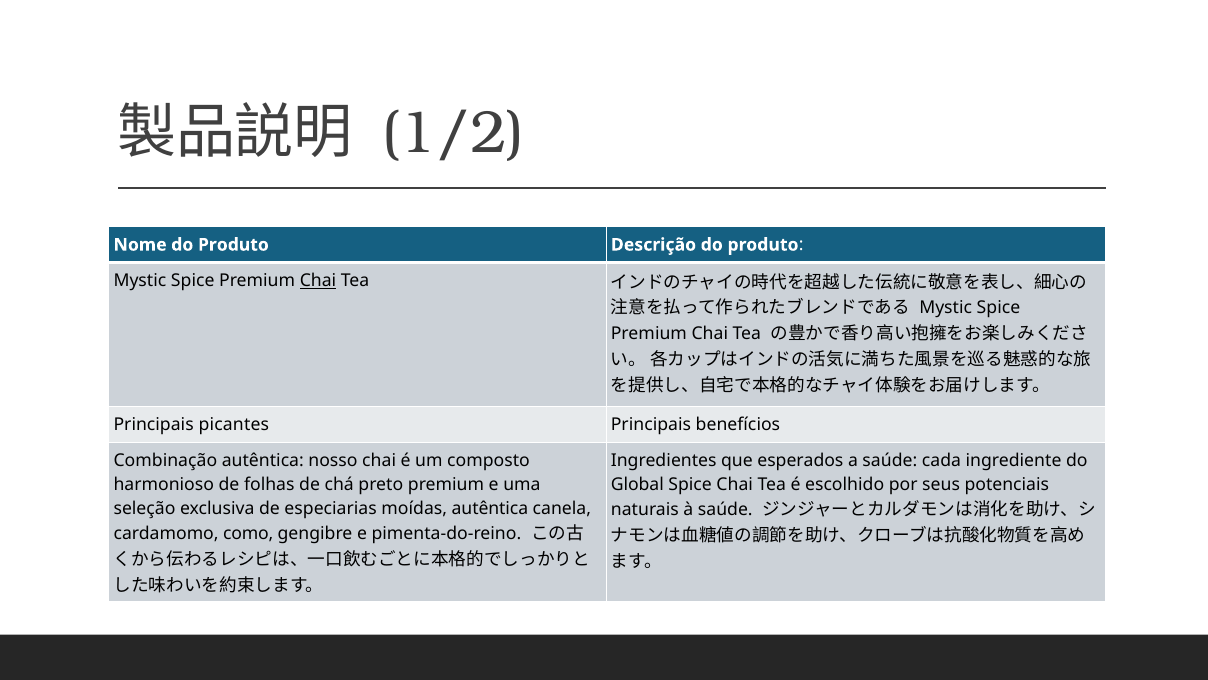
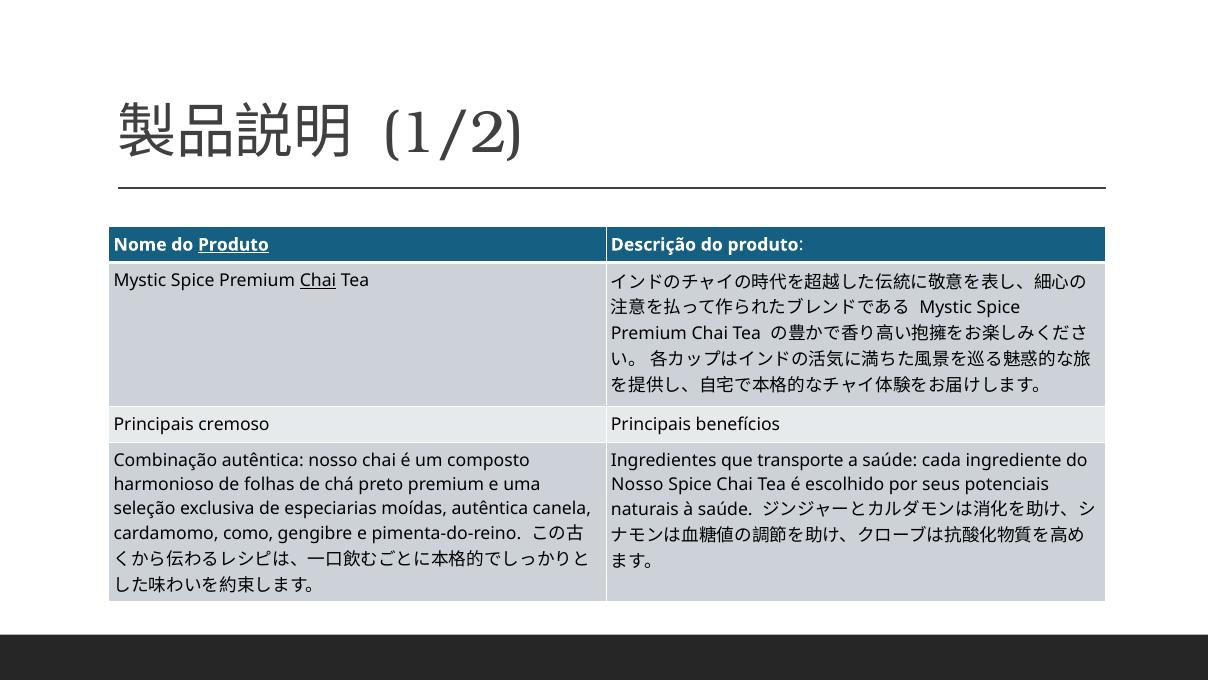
Produto at (233, 245) underline: none -> present
picantes: picantes -> cremoso
esperados: esperados -> transporte
Global at (637, 484): Global -> Nosso
